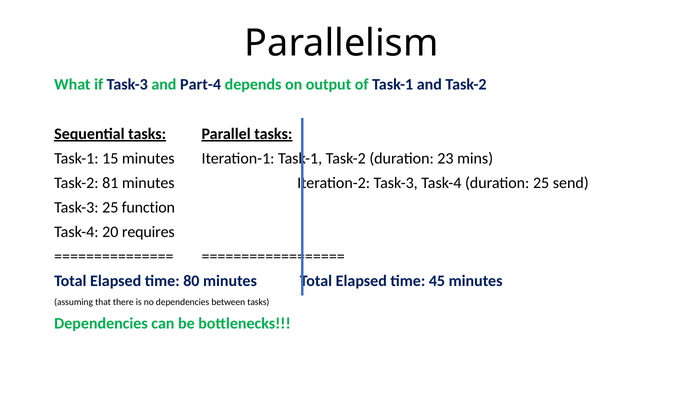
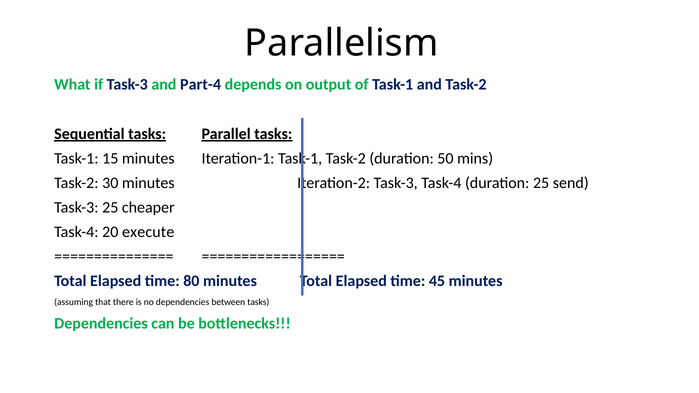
23: 23 -> 50
81: 81 -> 30
function: function -> cheaper
requires: requires -> execute
